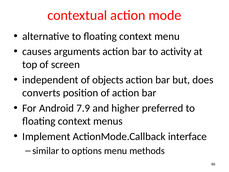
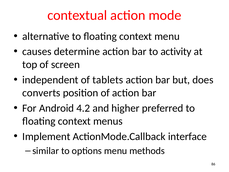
arguments: arguments -> determine
objects: objects -> tablets
7.9: 7.9 -> 4.2
